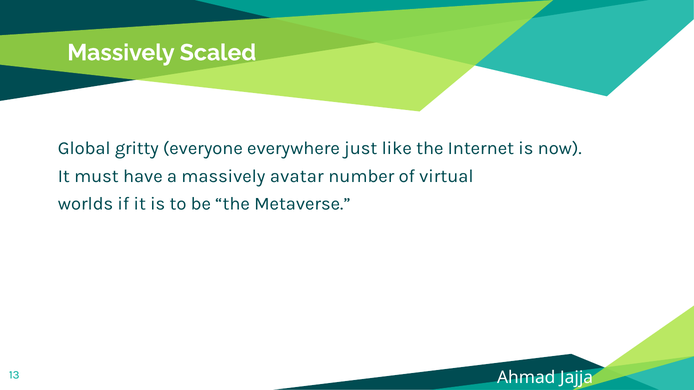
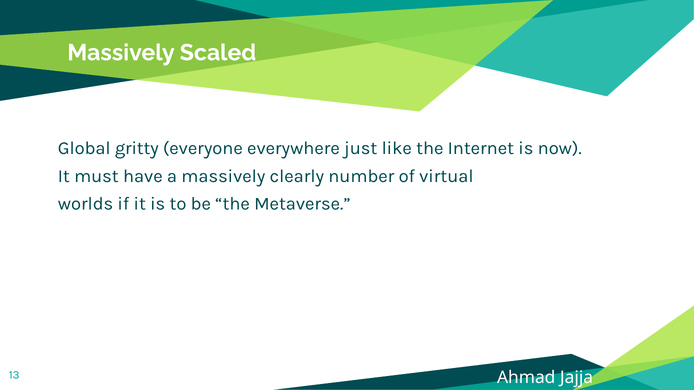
avatar: avatar -> clearly
